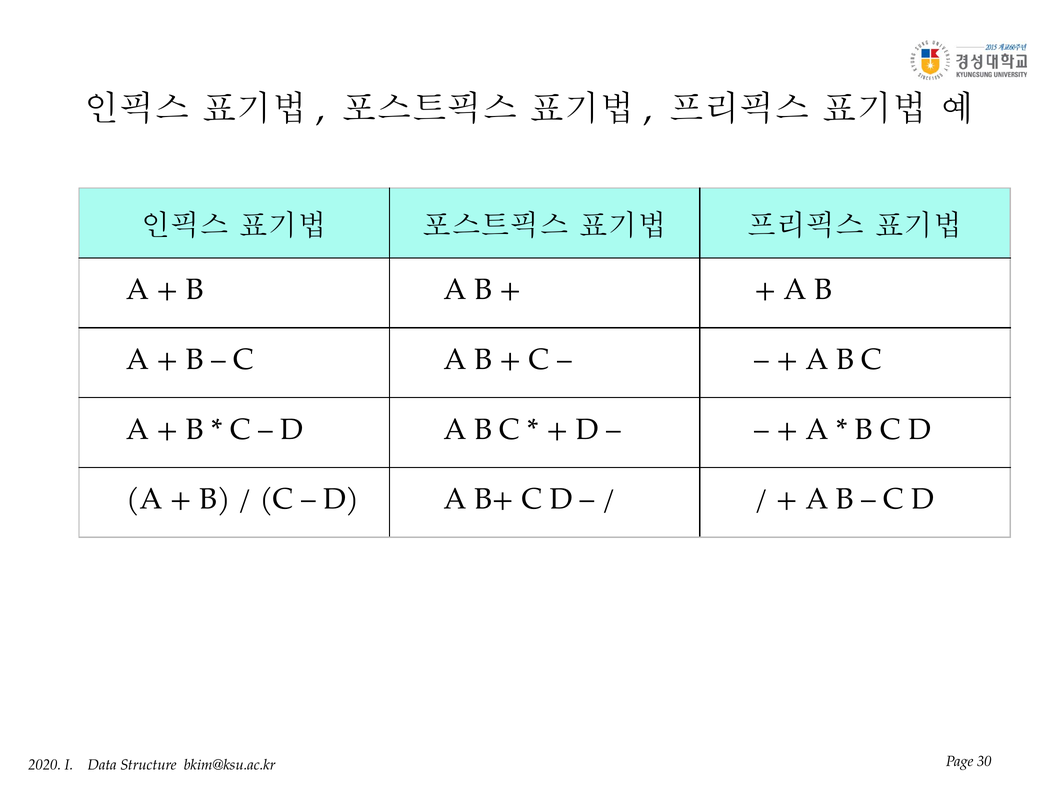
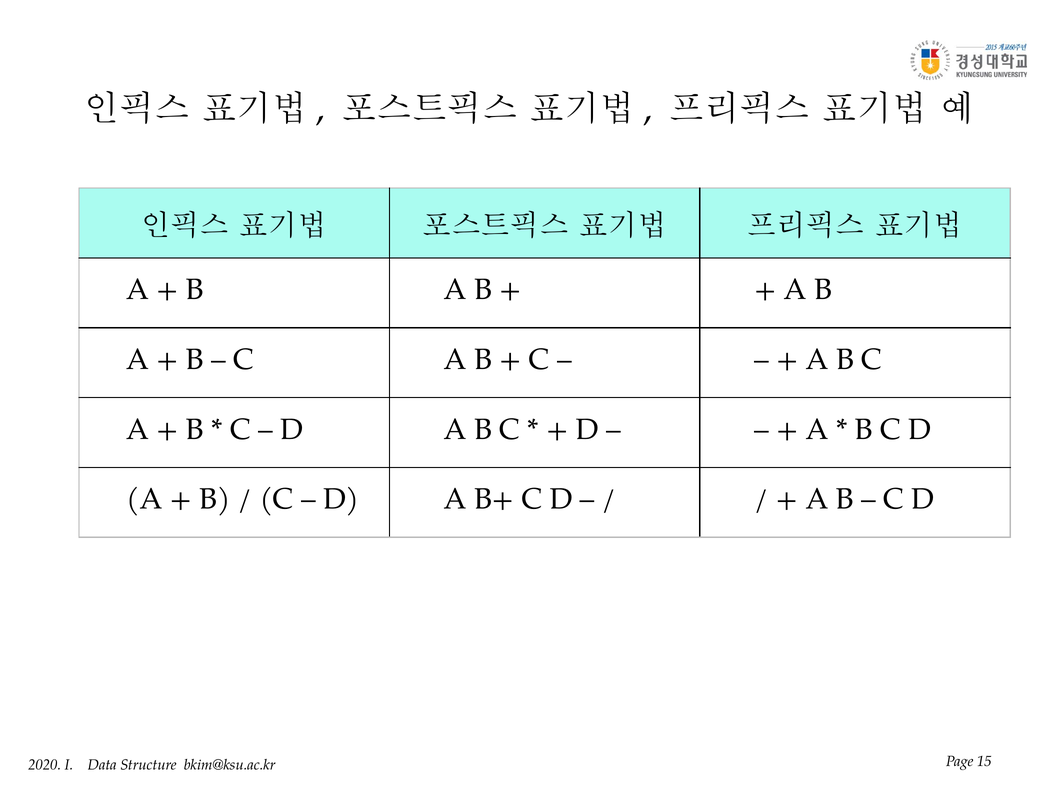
30: 30 -> 15
